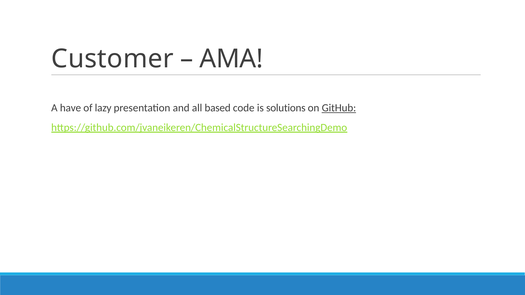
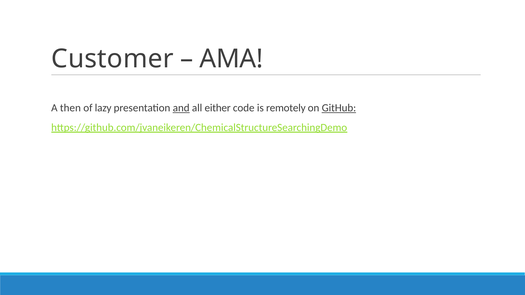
have: have -> then
and underline: none -> present
based: based -> either
solutions: solutions -> remotely
